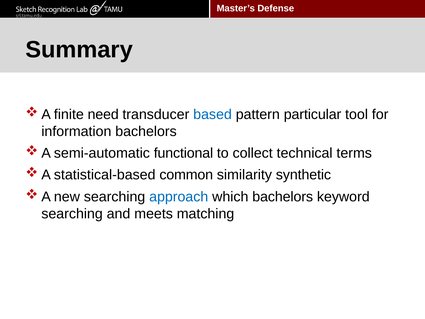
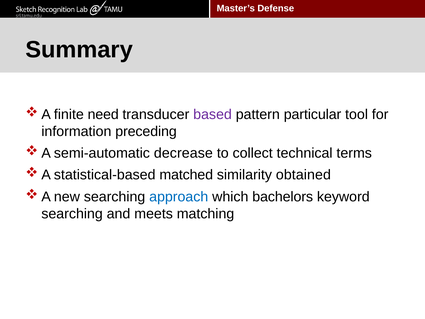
based colour: blue -> purple
information bachelors: bachelors -> preceding
functional: functional -> decrease
common: common -> matched
synthetic: synthetic -> obtained
